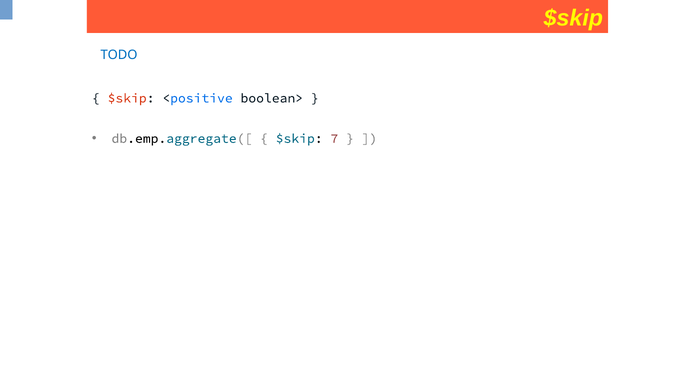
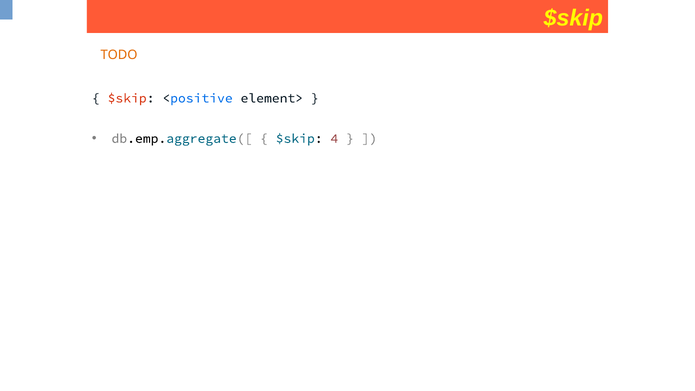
TODO colour: blue -> orange
boolean>: boolean> -> element>
7: 7 -> 4
